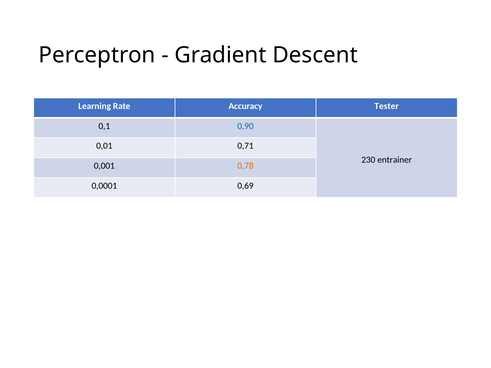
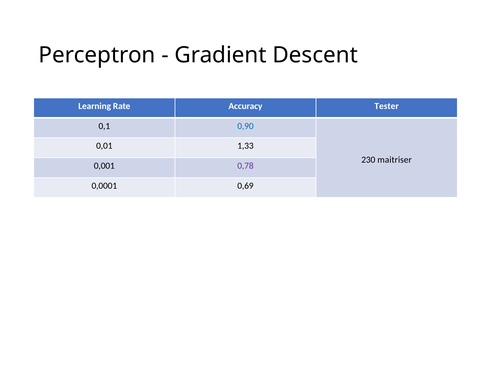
0,71: 0,71 -> 1,33
entrainer: entrainer -> maitriser
0,78 colour: orange -> purple
